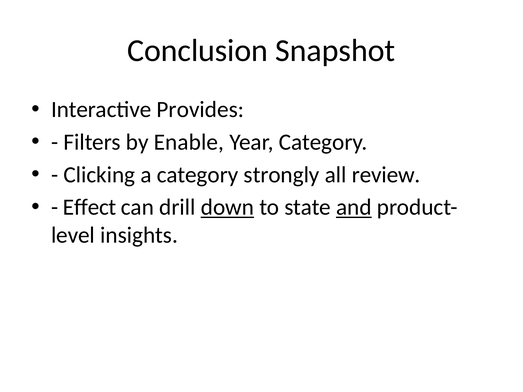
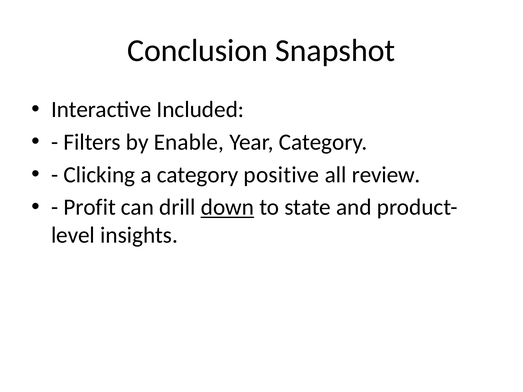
Provides: Provides -> Included
strongly: strongly -> positive
Effect: Effect -> Profit
and underline: present -> none
